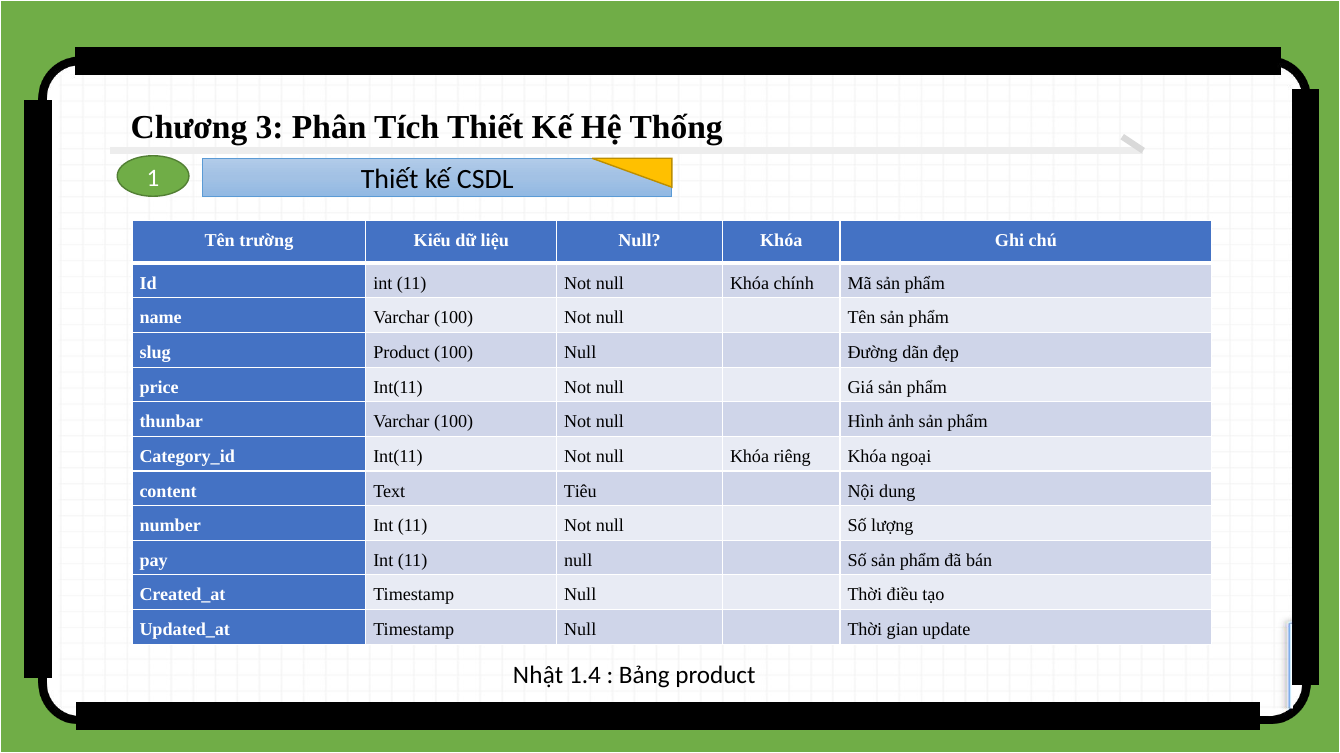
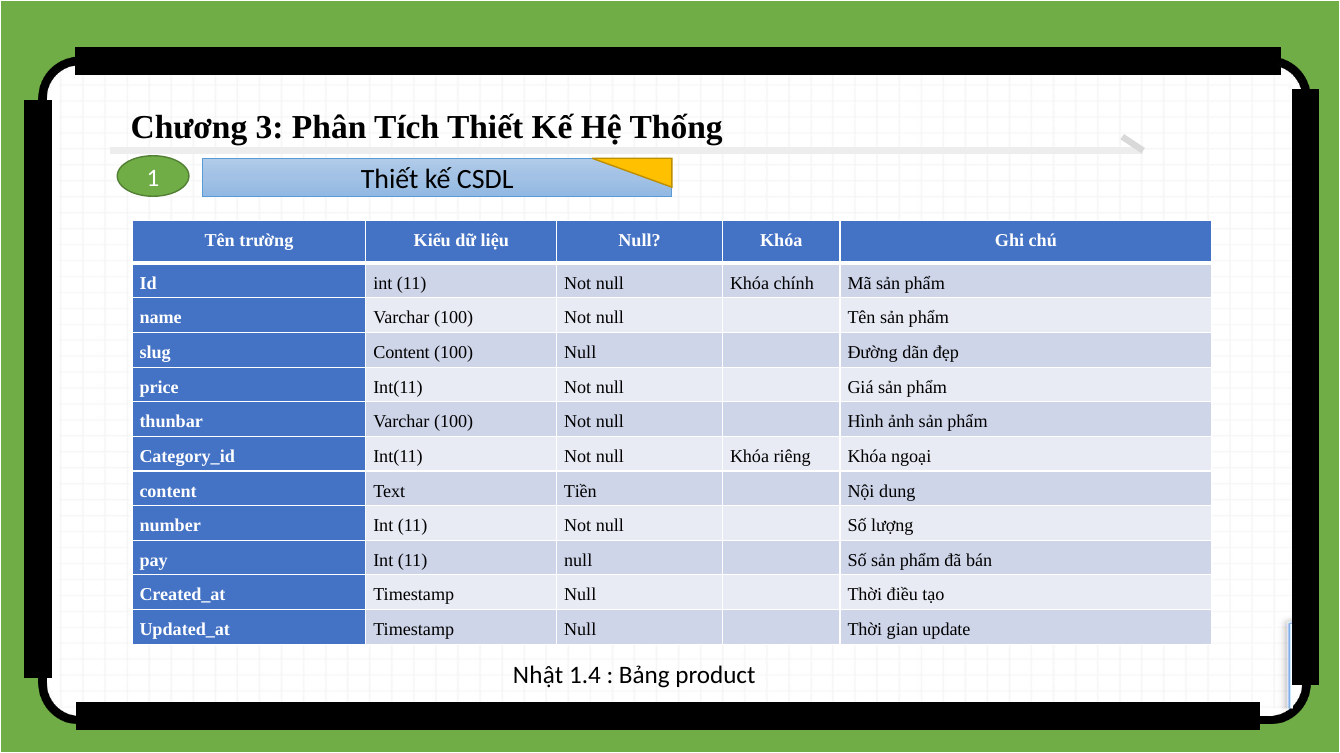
slug Product: Product -> Content
Tiêu: Tiêu -> Tiền
